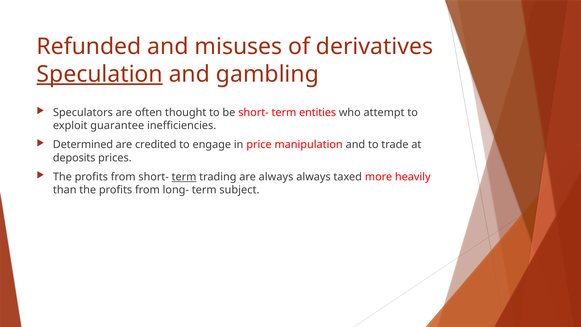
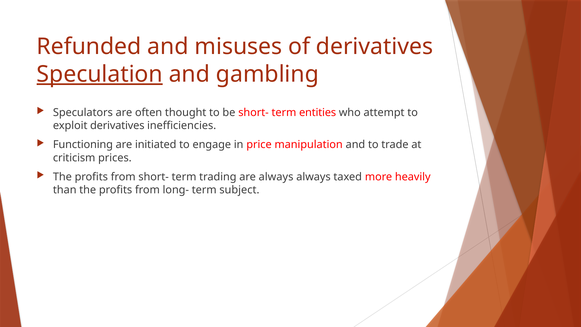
exploit guarantee: guarantee -> derivatives
Determined: Determined -> Functioning
credited: credited -> initiated
deposits: deposits -> criticism
term at (184, 177) underline: present -> none
